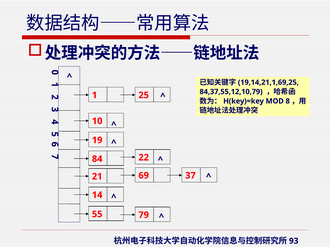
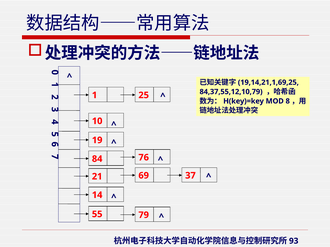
22: 22 -> 76
